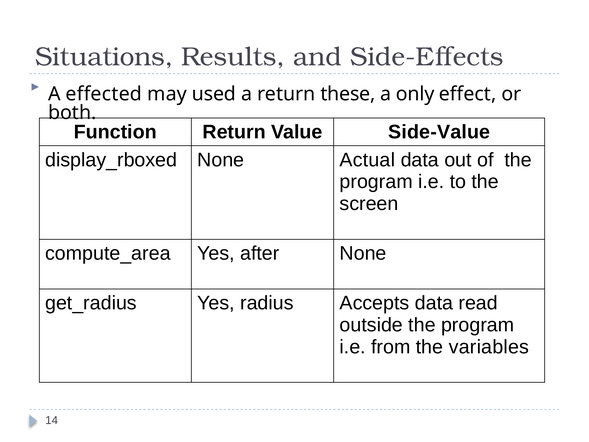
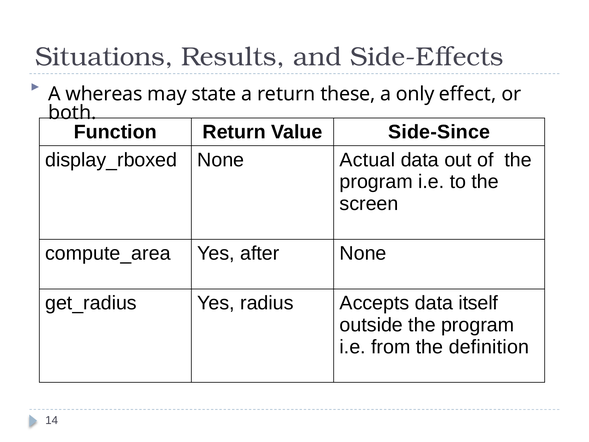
effected: effected -> whereas
used: used -> state
Side-Value: Side-Value -> Side-Since
read: read -> itself
variables: variables -> definition
